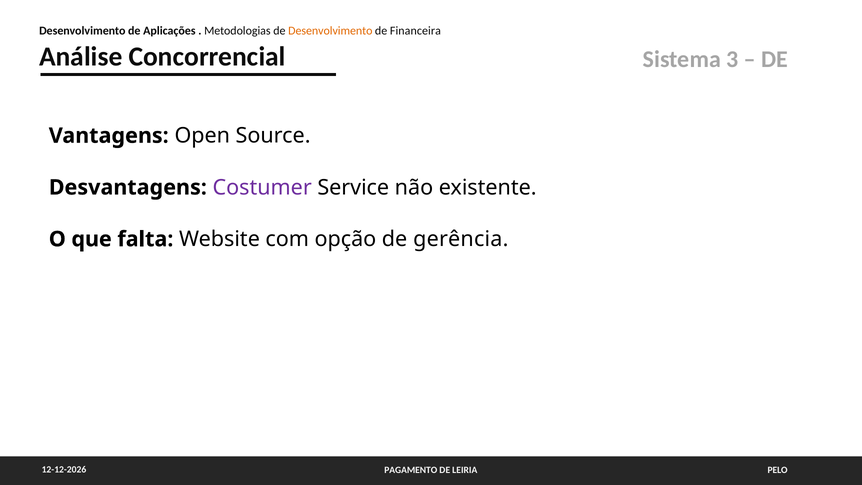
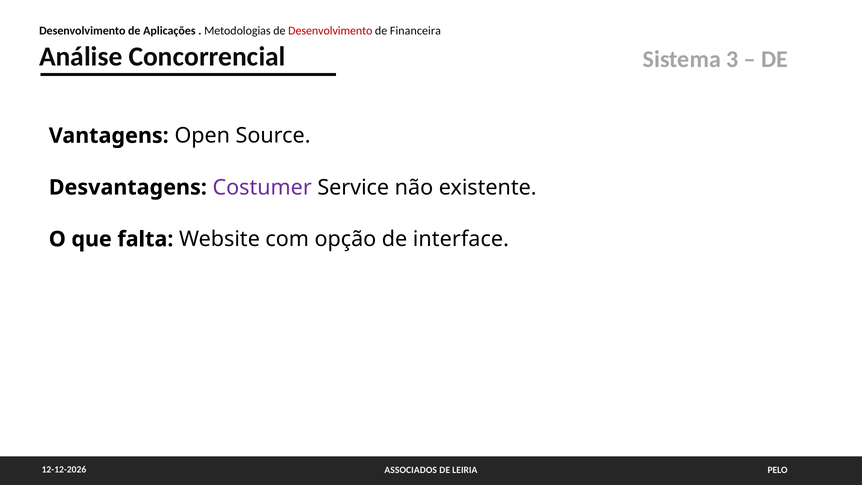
Desenvolvimento at (330, 31) colour: orange -> red
gerência: gerência -> interface
PAGAMENTO: PAGAMENTO -> ASSOCIADOS
